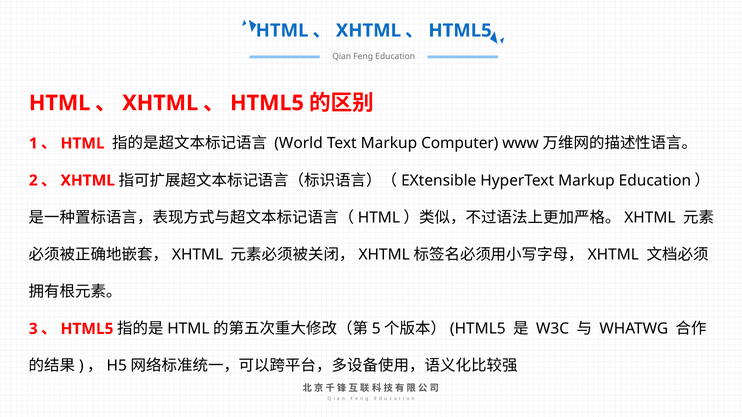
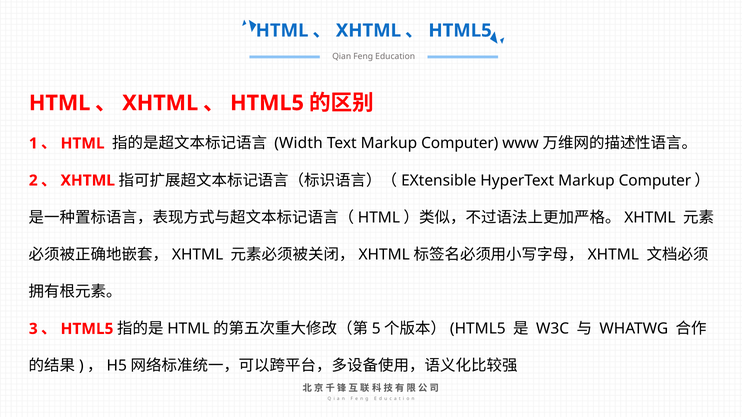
World: World -> Width
HyperText Markup Education: Education -> Computer
